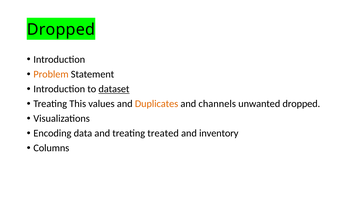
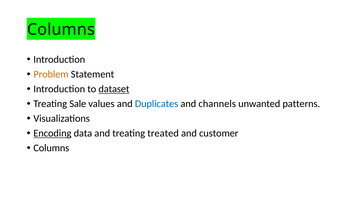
Dropped at (61, 30): Dropped -> Columns
This: This -> Sale
Duplicates colour: orange -> blue
unwanted dropped: dropped -> patterns
Encoding underline: none -> present
inventory: inventory -> customer
